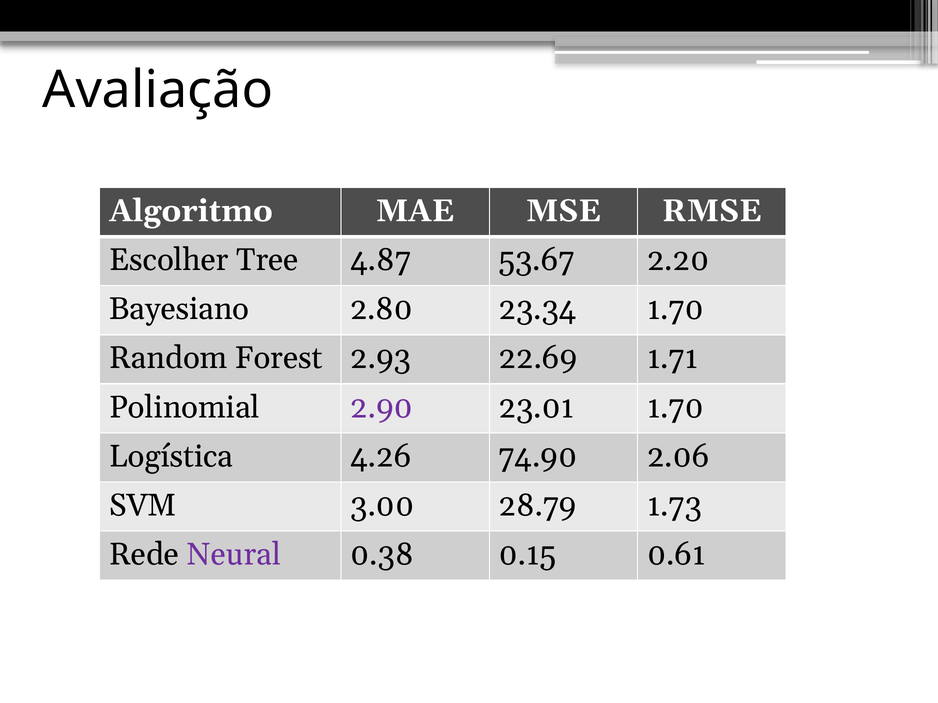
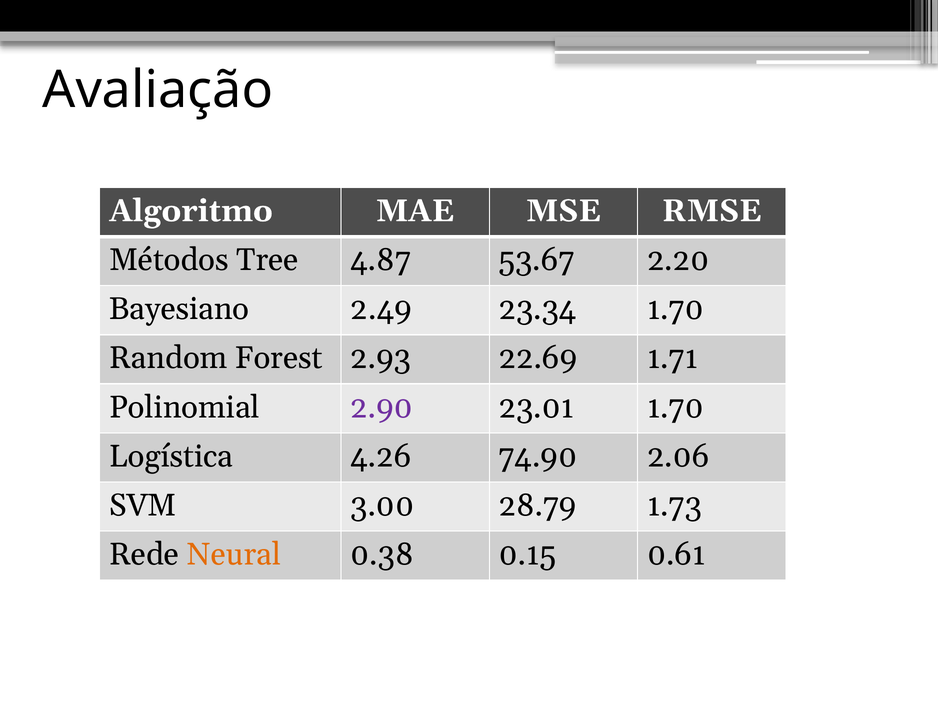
Escolher: Escolher -> Métodos
2.80: 2.80 -> 2.49
Neural colour: purple -> orange
